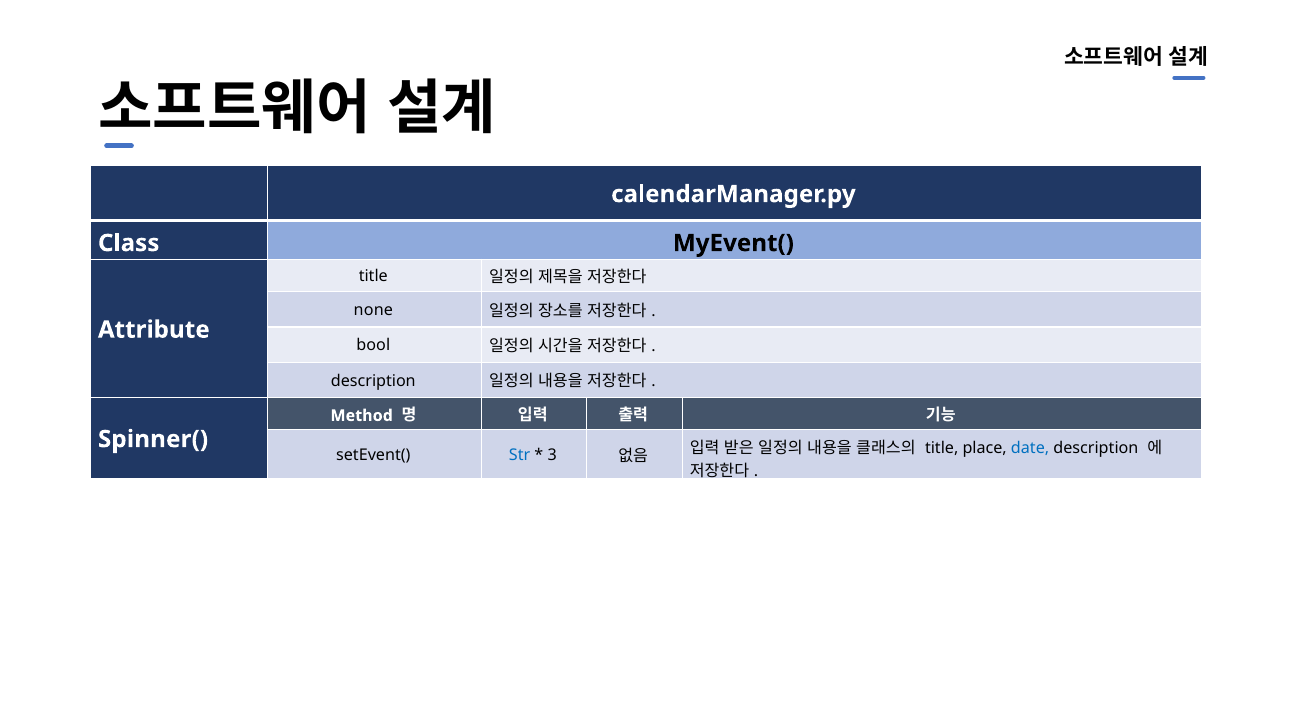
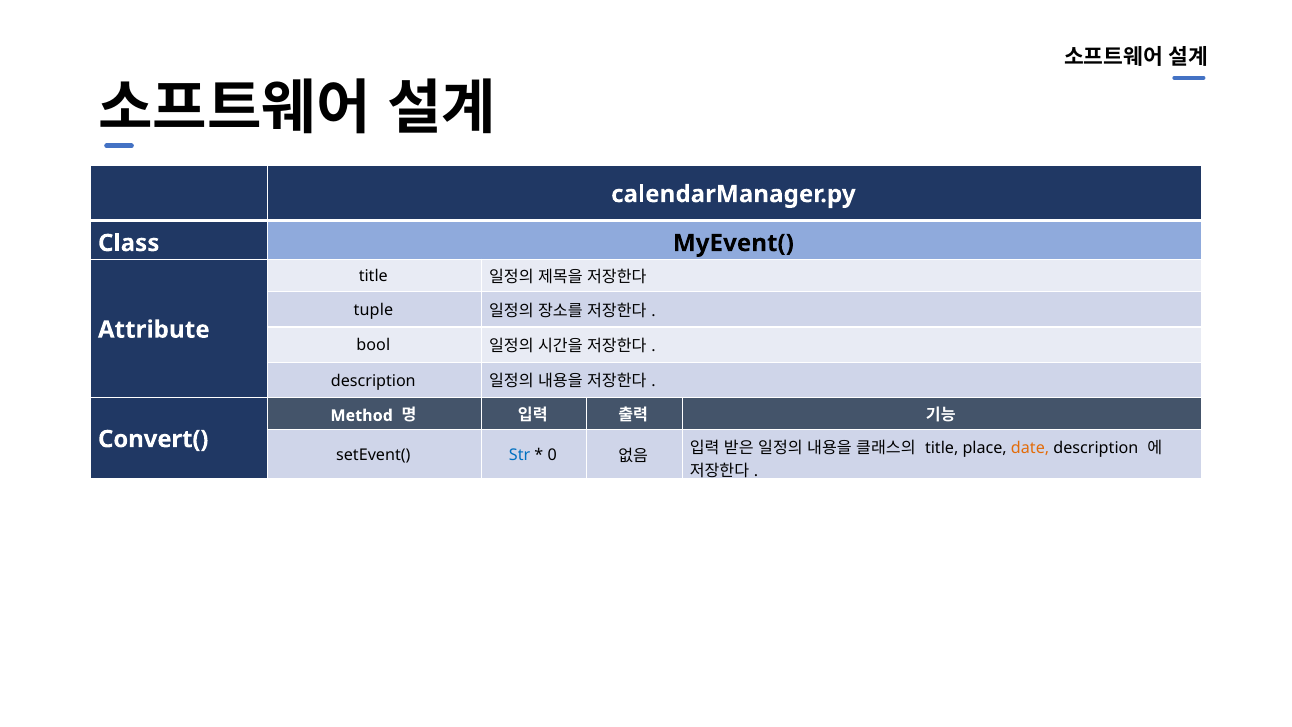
none: none -> tuple
Spinner(: Spinner( -> Convert(
3: 3 -> 0
date colour: blue -> orange
